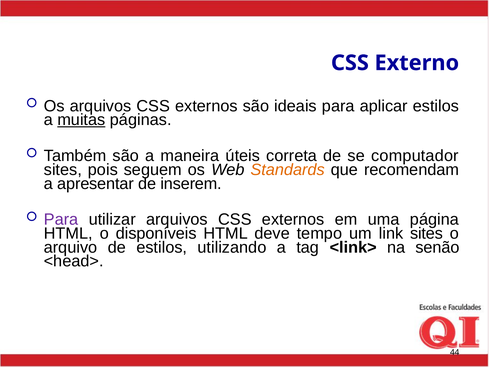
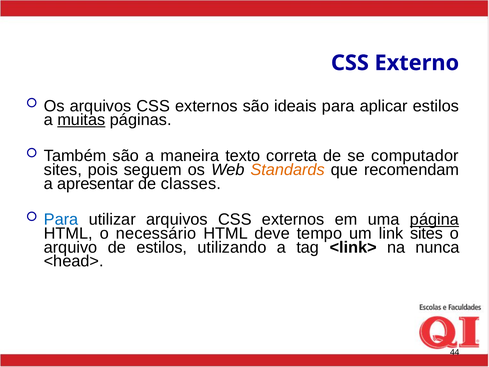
úteis: úteis -> texto
inserem: inserem -> classes
Para at (61, 219) colour: purple -> blue
página underline: none -> present
disponíveis: disponíveis -> necessário
senão: senão -> nunca
